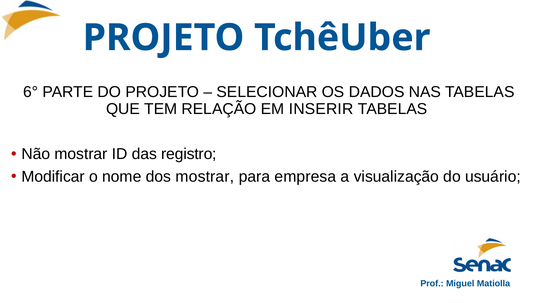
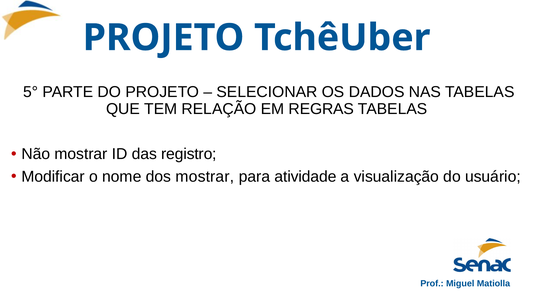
6°: 6° -> 5°
INSERIR: INSERIR -> REGRAS
empresa: empresa -> atividade
